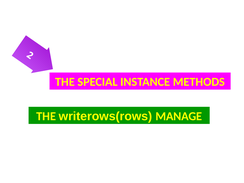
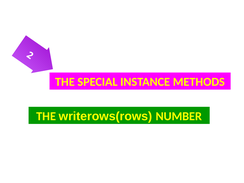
MANAGE: MANAGE -> NUMBER
